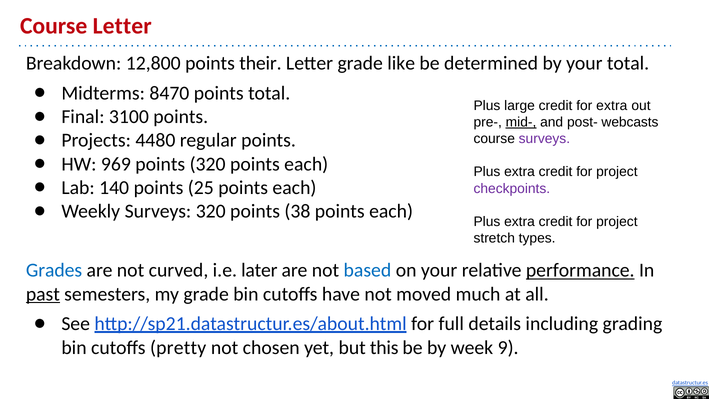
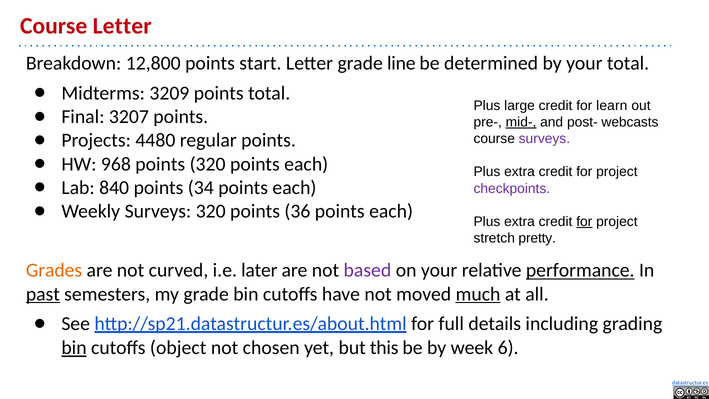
their: their -> start
like: like -> line
8470: 8470 -> 3209
for extra: extra -> learn
3100: 3100 -> 3207
969: 969 -> 968
140: 140 -> 840
25: 25 -> 34
38: 38 -> 36
for at (584, 221) underline: none -> present
types: types -> pretty
Grades colour: blue -> orange
based colour: blue -> purple
much underline: none -> present
bin at (74, 348) underline: none -> present
pretty: pretty -> object
9: 9 -> 6
